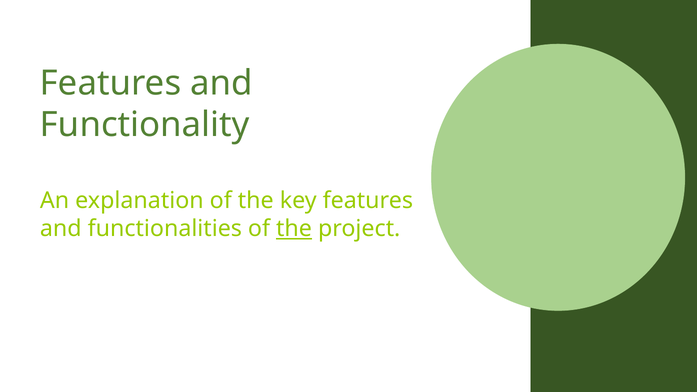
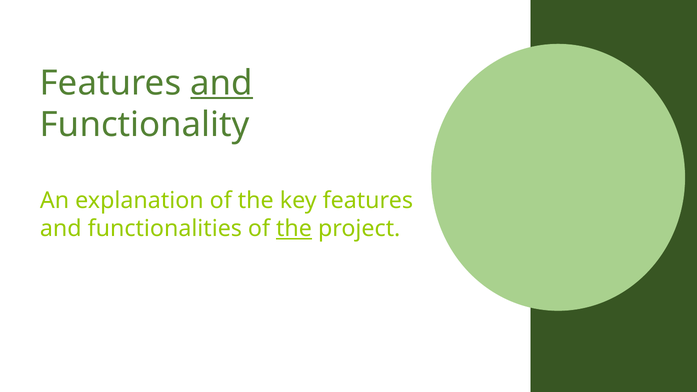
and at (222, 83) underline: none -> present
